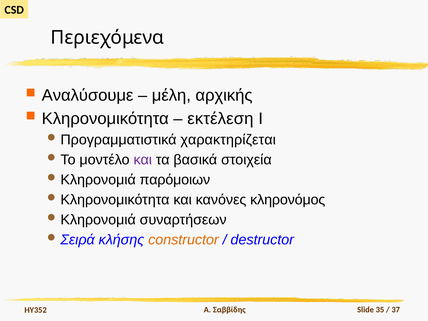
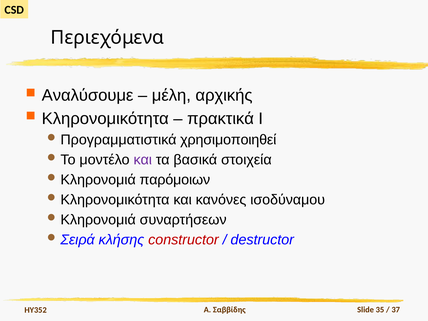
εκτέλεση: εκτέλεση -> πρακτικά
χαρακτηρίζεται: χαρακτηρίζεται -> χρησιμοποιηθεί
κληρονόμος: κληρονόμος -> ισοδύναμου
constructor colour: orange -> red
